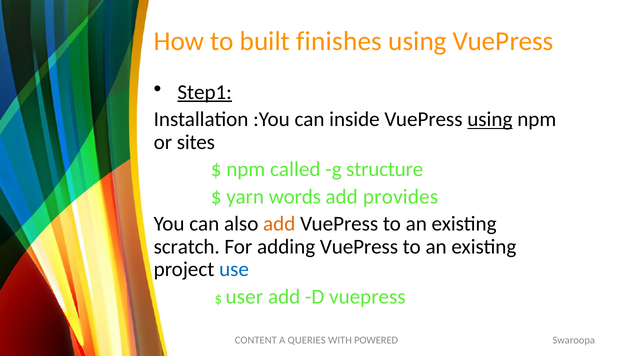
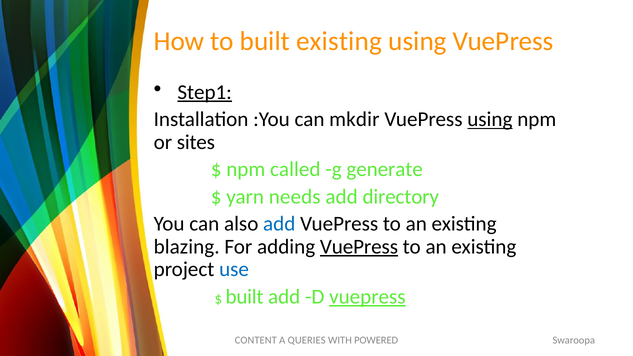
built finishes: finishes -> existing
inside: inside -> mkdir
structure: structure -> generate
words: words -> needs
provides: provides -> directory
add at (279, 224) colour: orange -> blue
scratch: scratch -> blazing
VuePress at (359, 247) underline: none -> present
user at (244, 297): user -> built
vuepress at (367, 297) underline: none -> present
